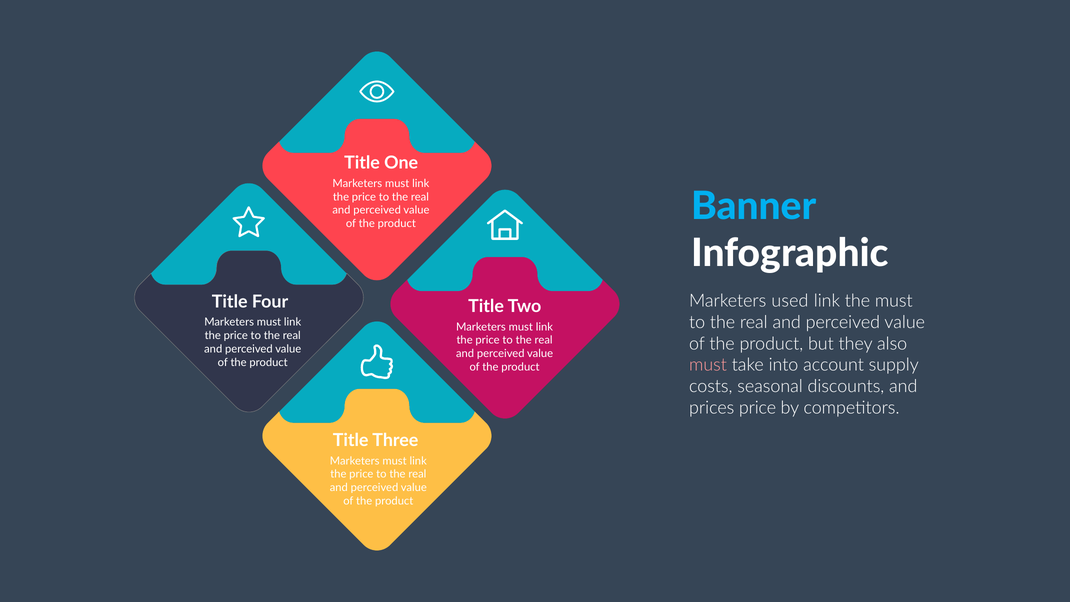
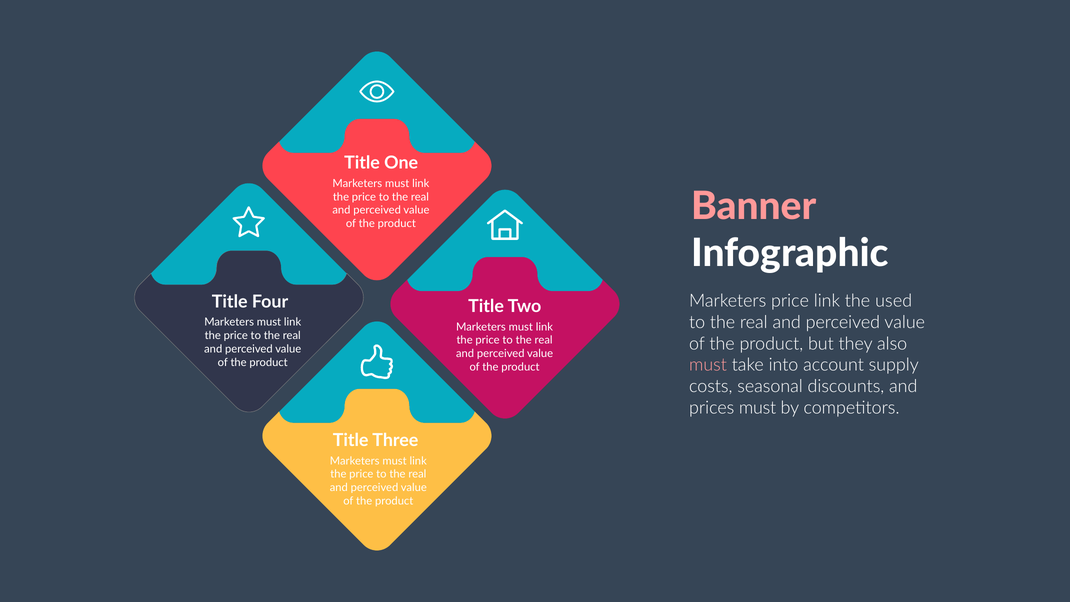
Banner colour: light blue -> pink
Marketers used: used -> price
the must: must -> used
prices price: price -> must
